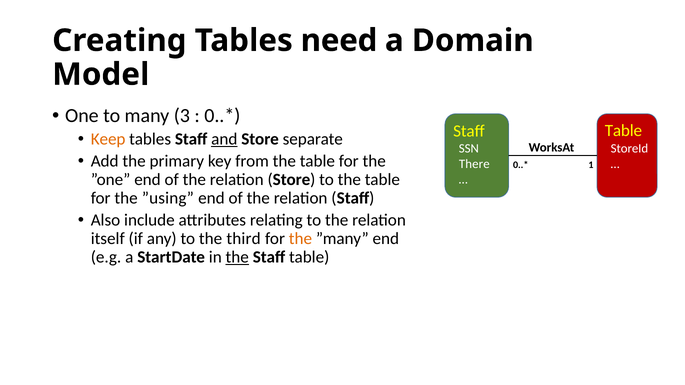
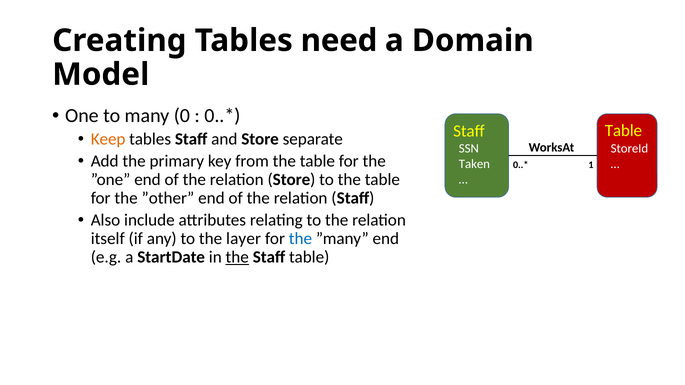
3: 3 -> 0
and underline: present -> none
There: There -> Taken
”using: ”using -> ”other
third: third -> layer
the at (300, 239) colour: orange -> blue
